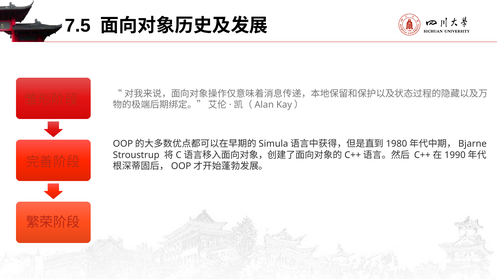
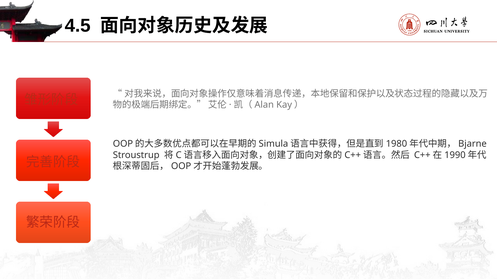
7.5: 7.5 -> 4.5
